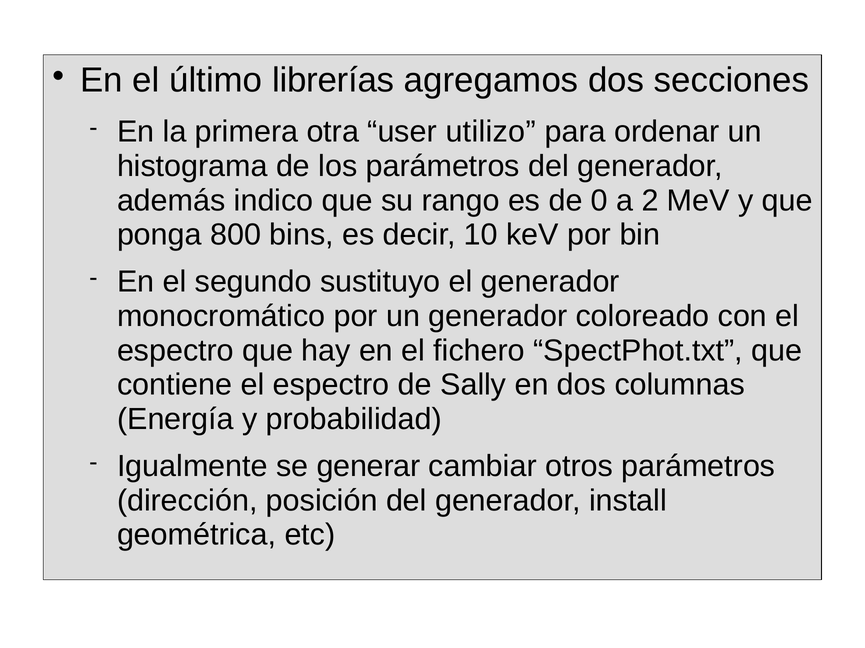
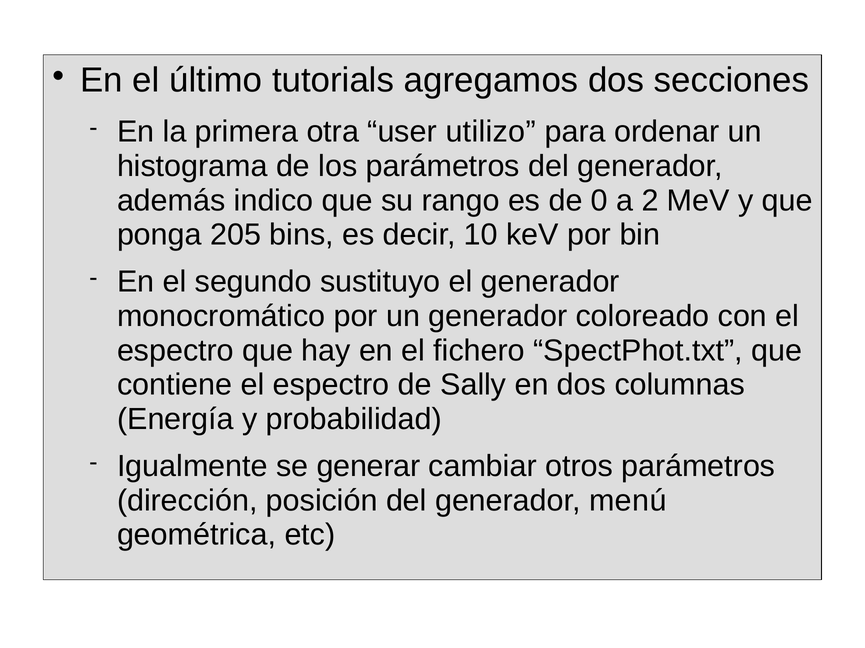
librerías: librerías -> tutorials
800: 800 -> 205
install: install -> menú
